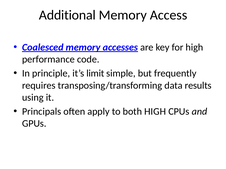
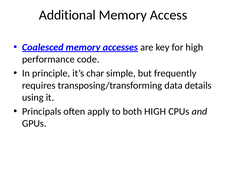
limit: limit -> char
results: results -> details
